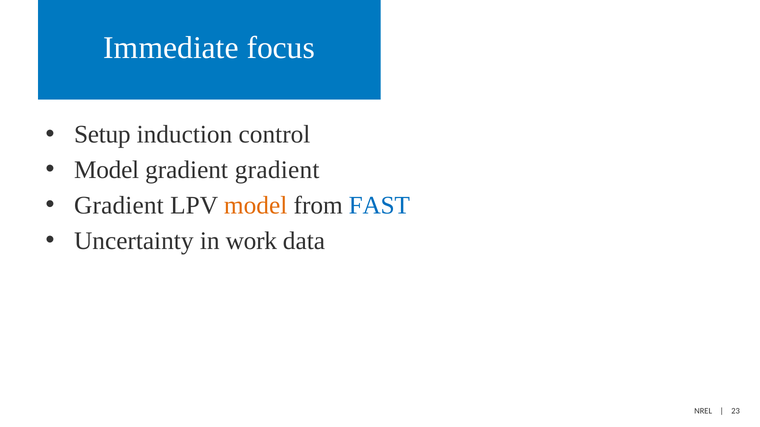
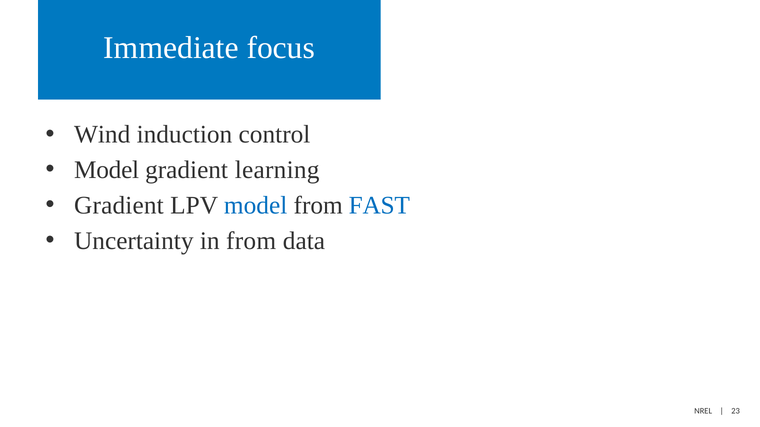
Setup: Setup -> Wind
gradient gradient: gradient -> learning
model at (256, 206) colour: orange -> blue
in work: work -> from
